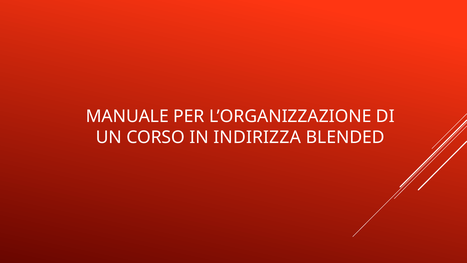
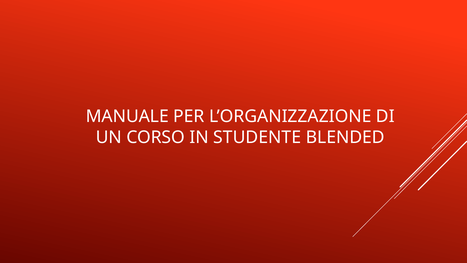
INDIRIZZA: INDIRIZZA -> STUDENTE
